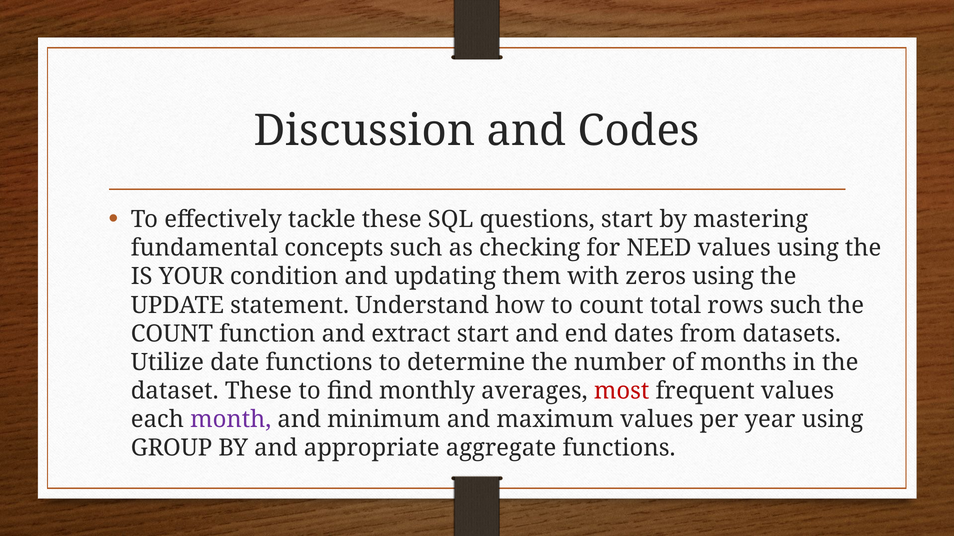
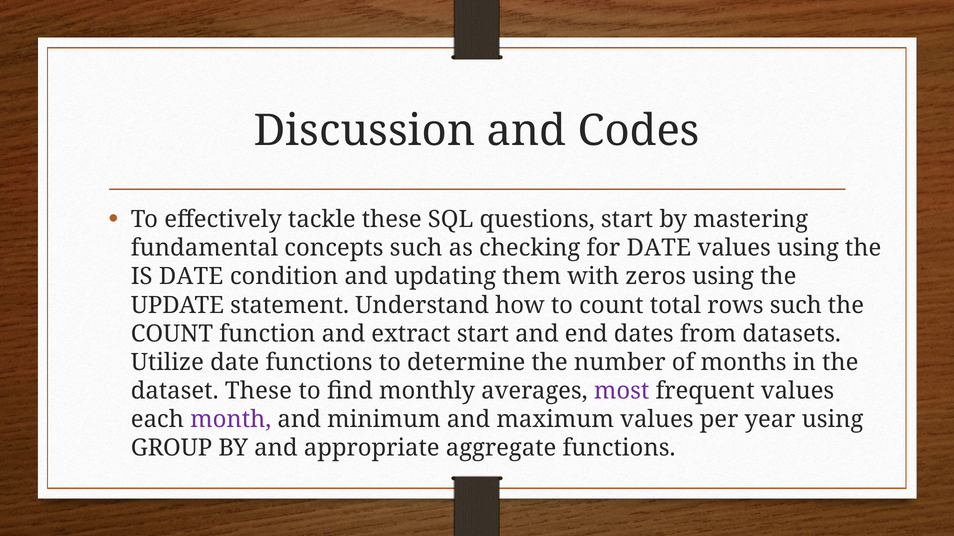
for NEED: NEED -> DATE
IS YOUR: YOUR -> DATE
most colour: red -> purple
